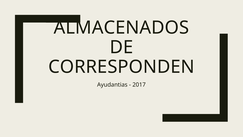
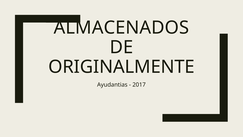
CORRESPONDEN: CORRESPONDEN -> ORIGINALMENTE
